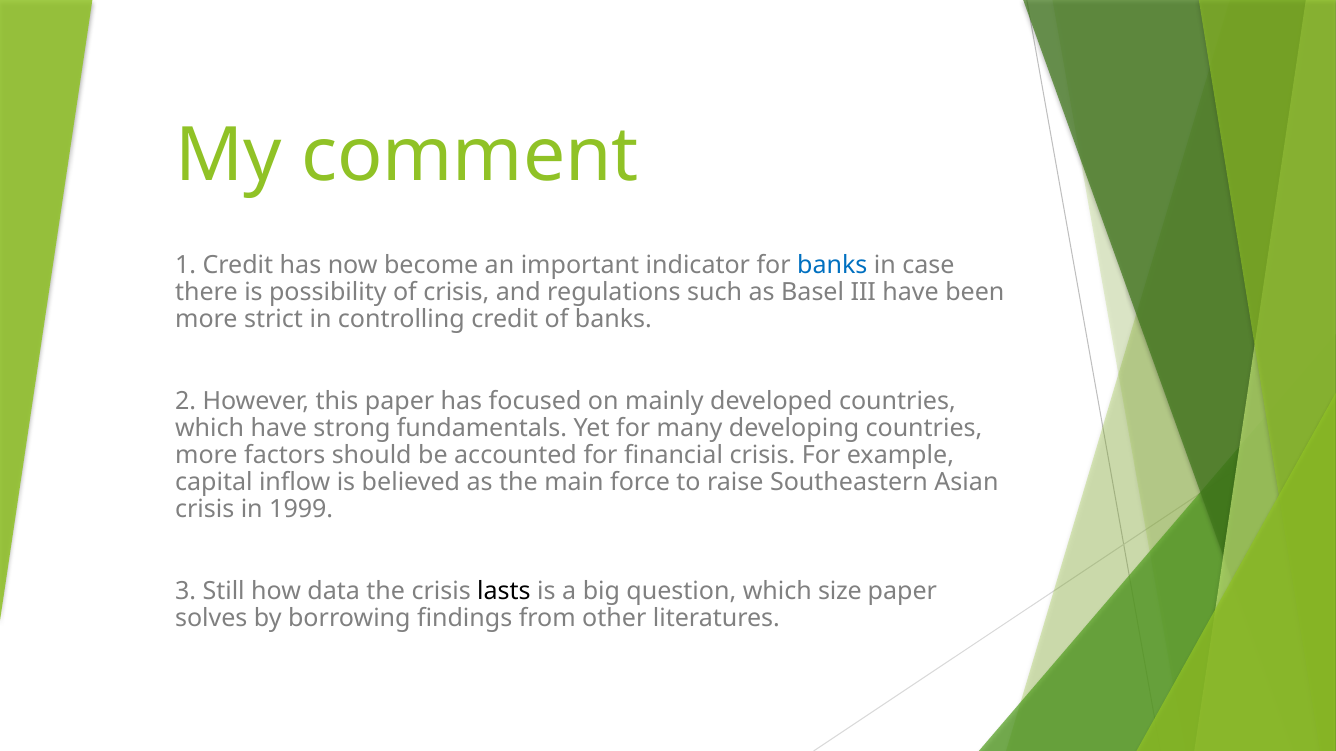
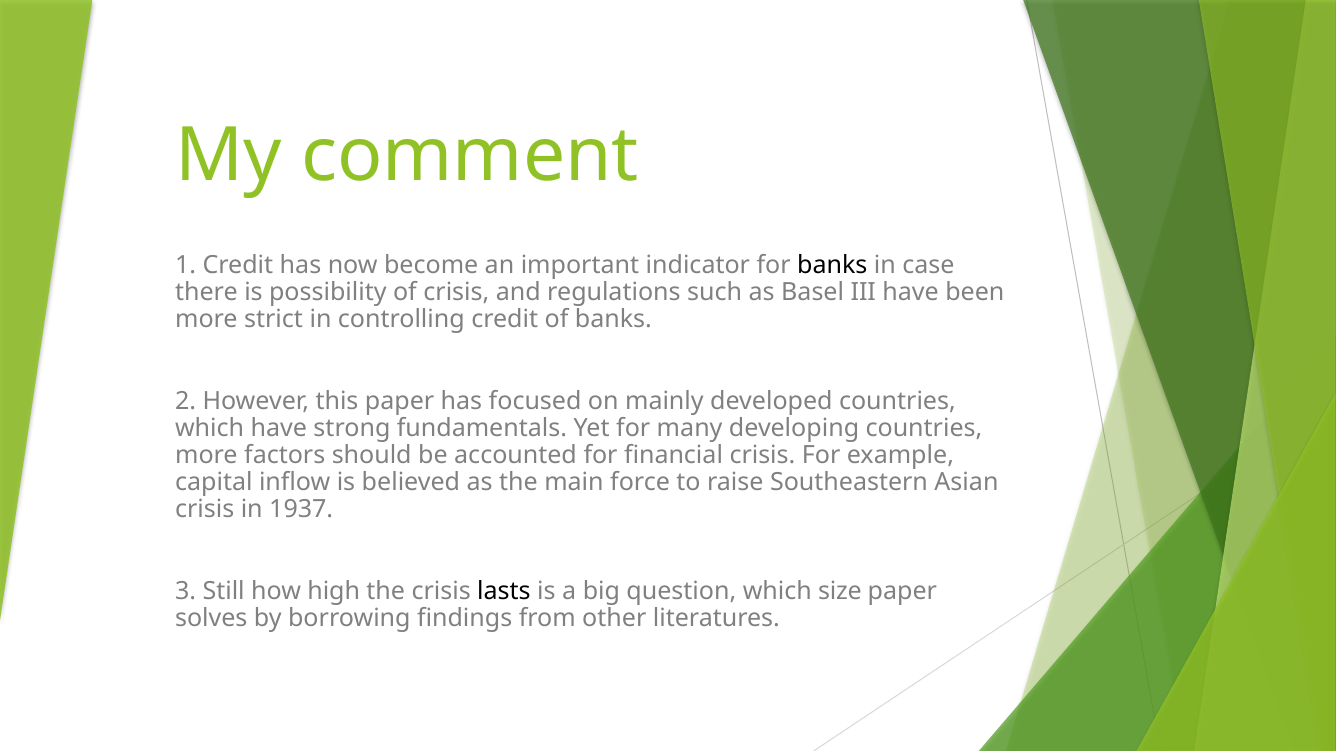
banks at (832, 265) colour: blue -> black
1999: 1999 -> 1937
data: data -> high
